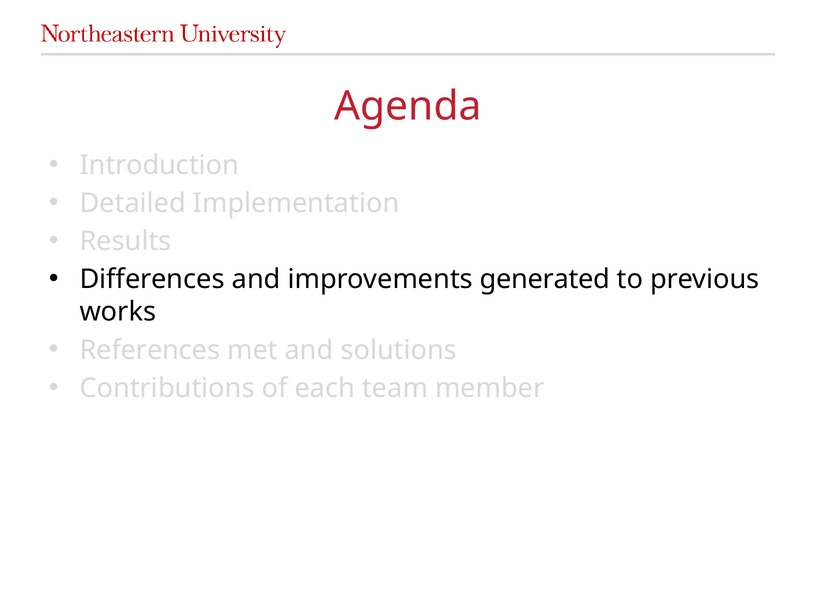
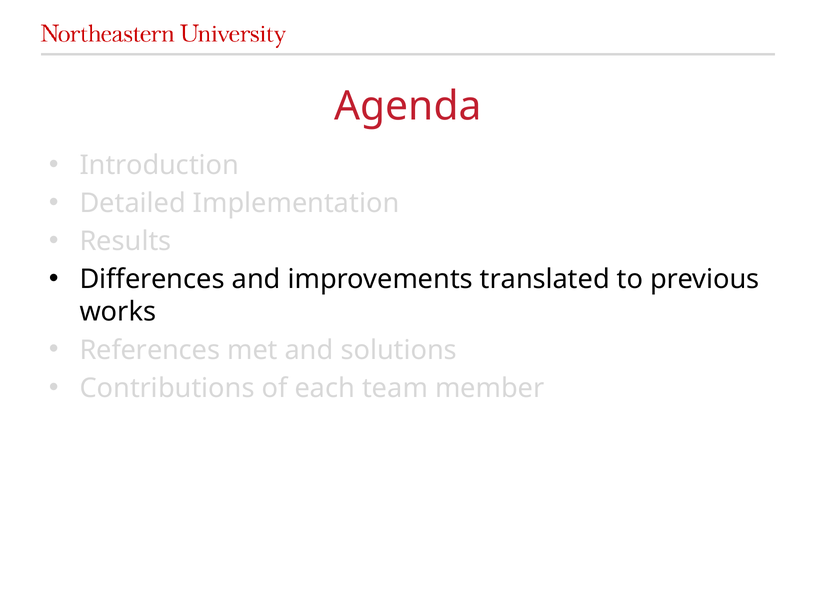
generated: generated -> translated
